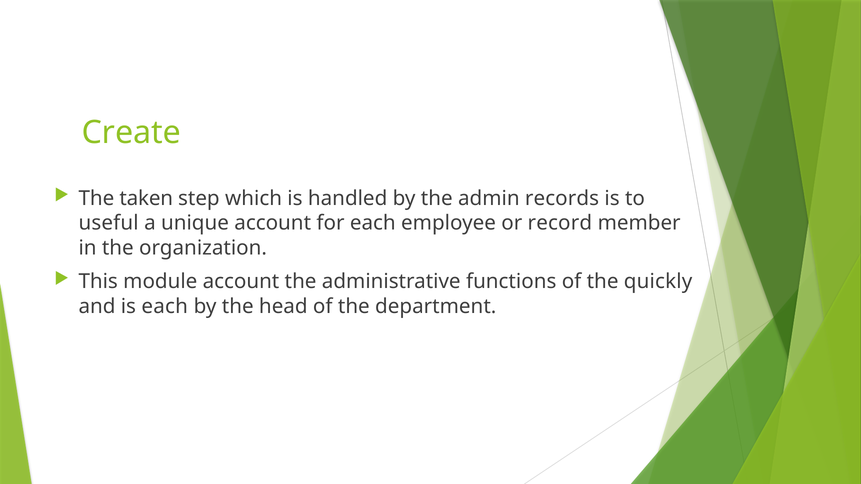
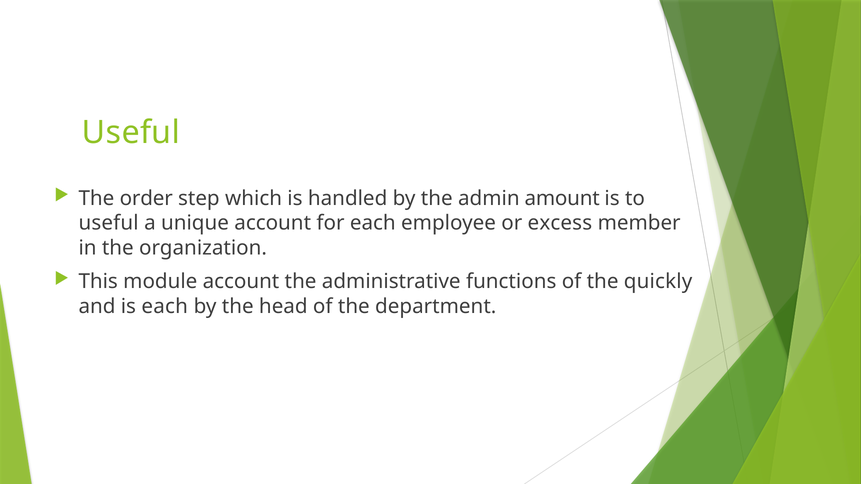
Create at (131, 132): Create -> Useful
taken: taken -> order
records: records -> amount
record: record -> excess
